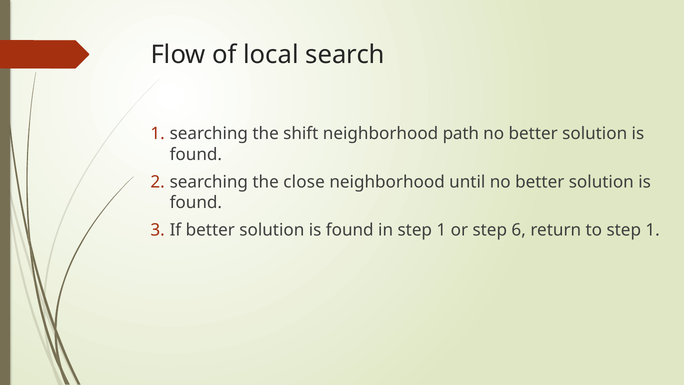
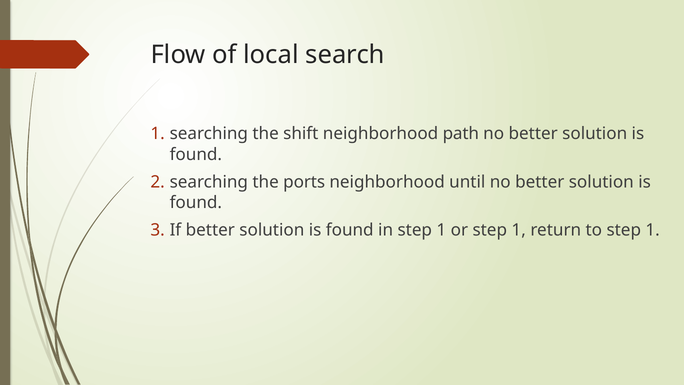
close: close -> ports
or step 6: 6 -> 1
